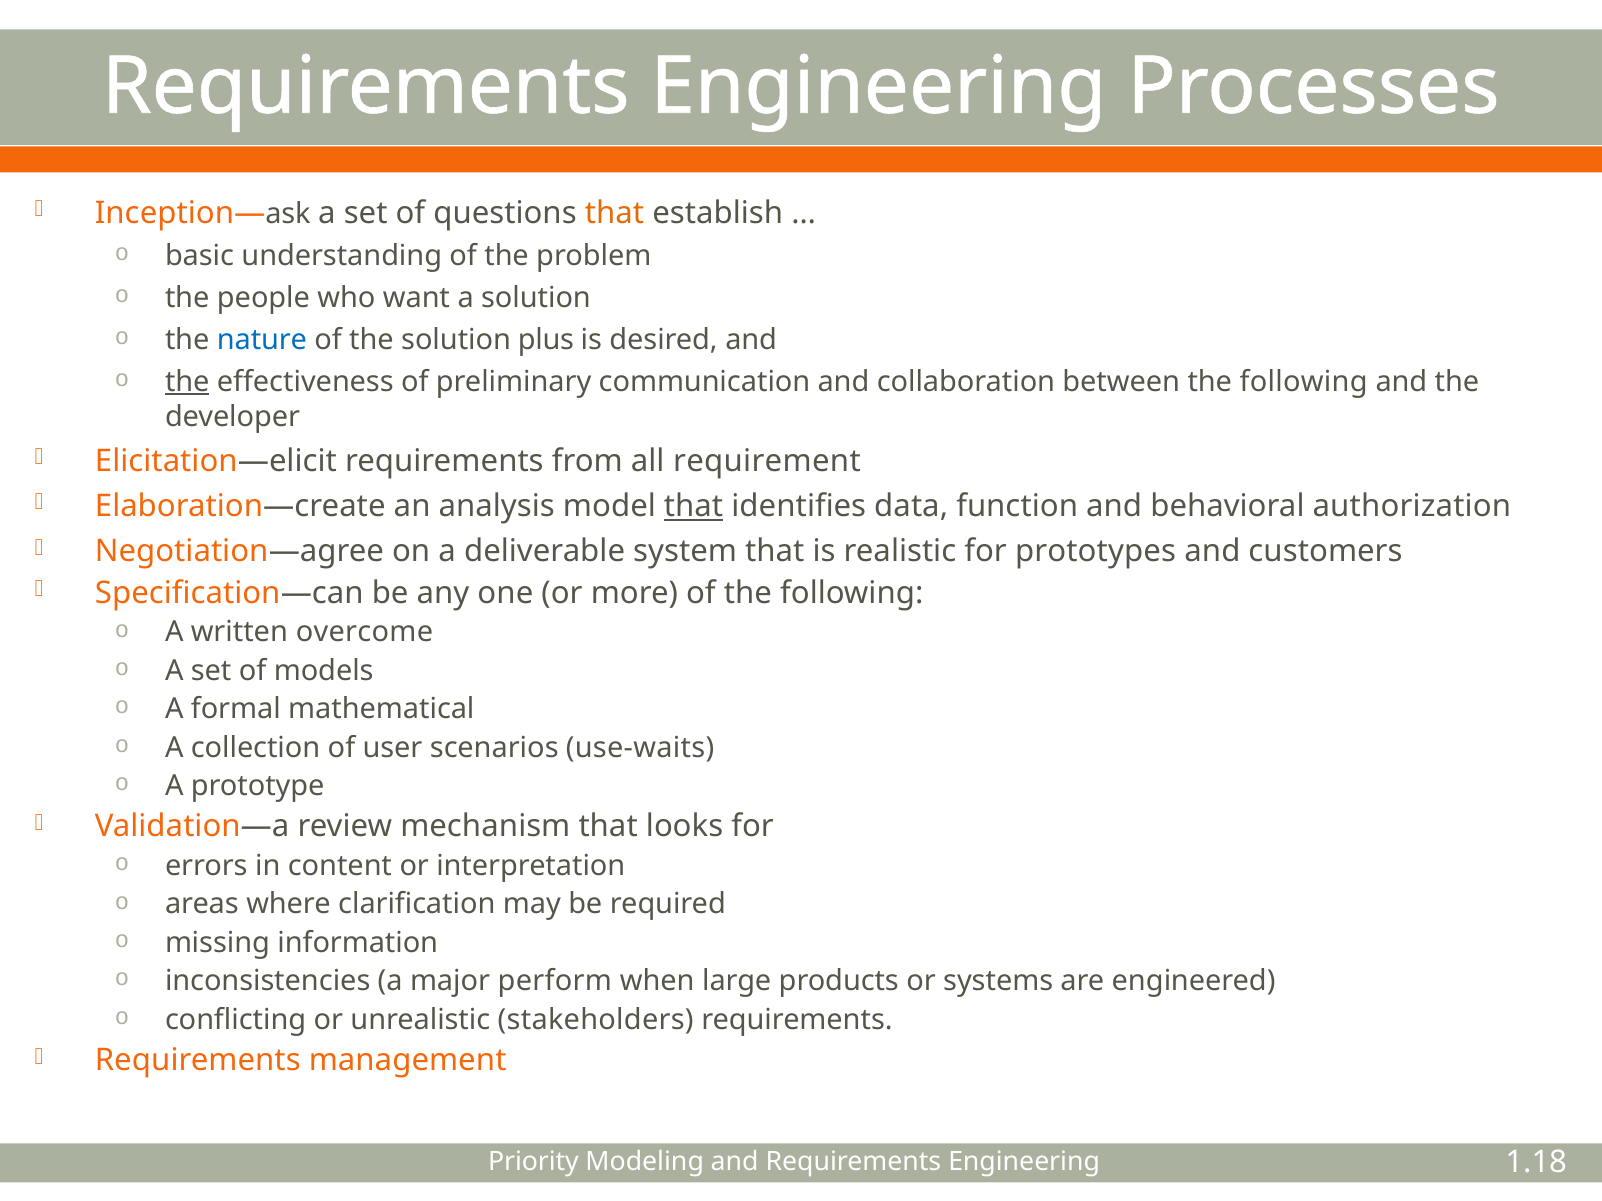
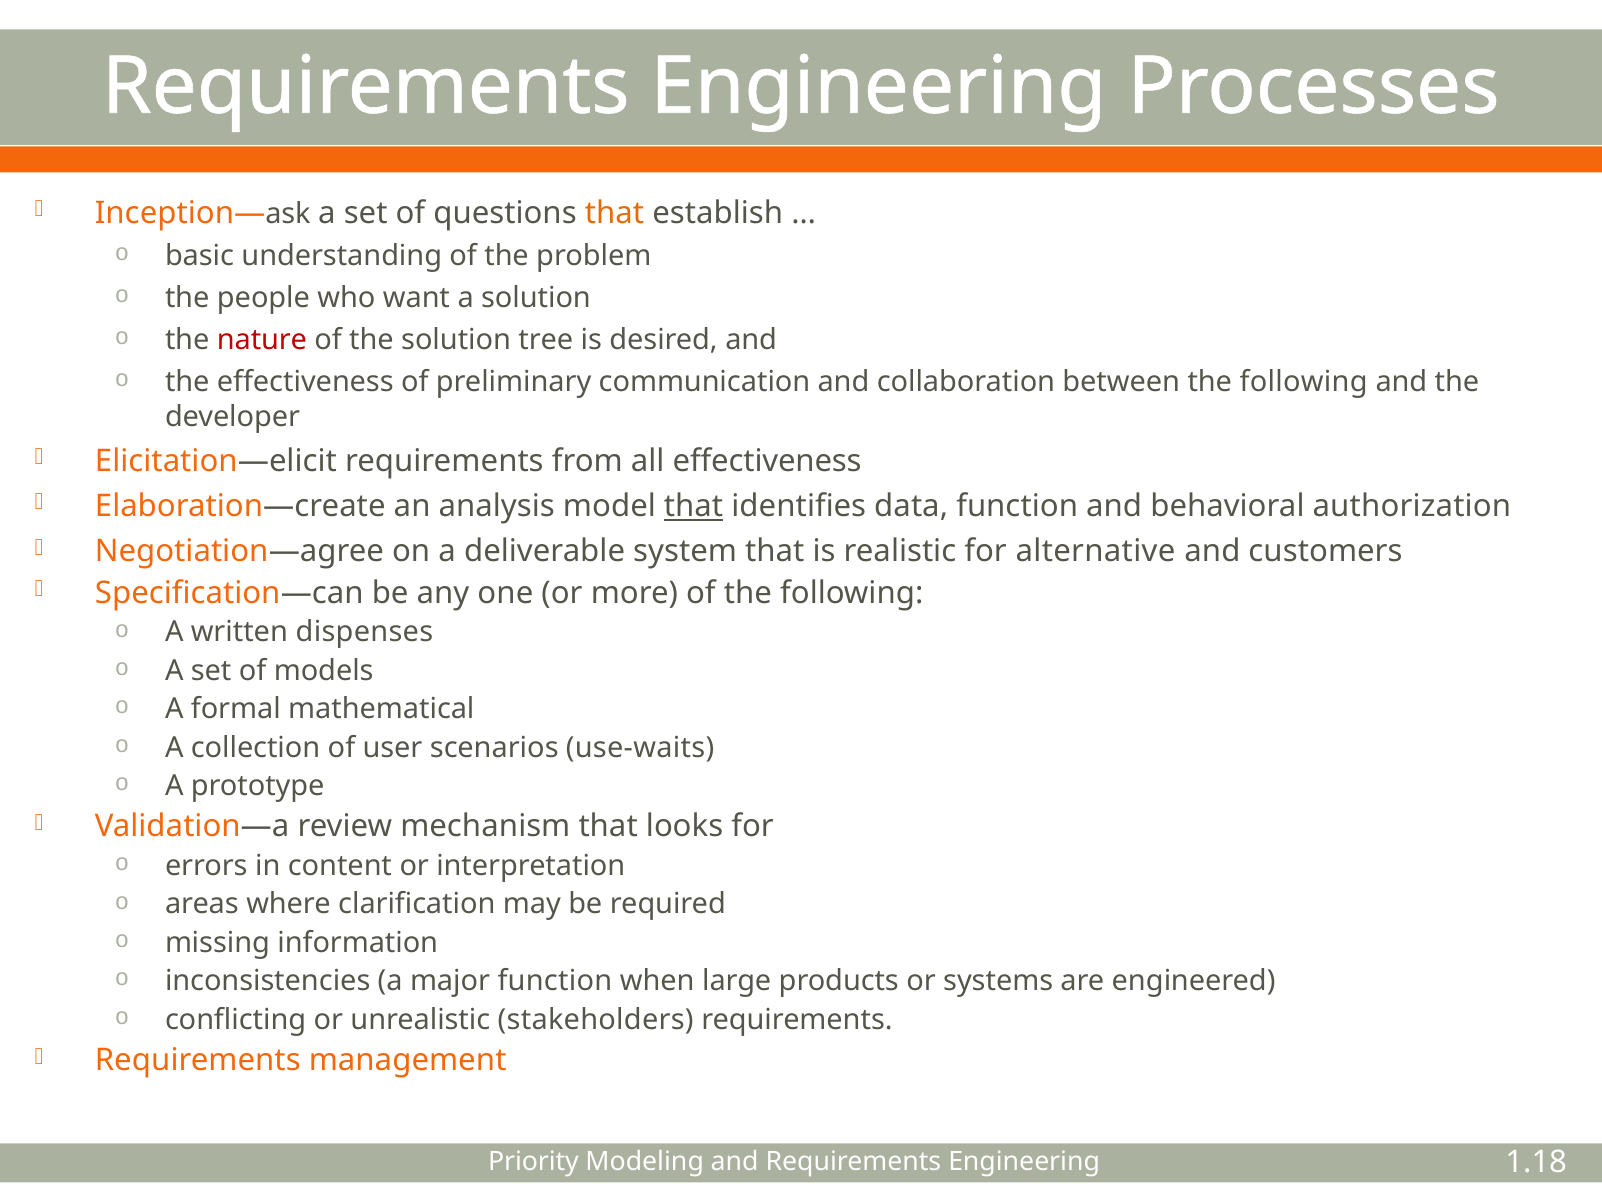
nature colour: blue -> red
plus: plus -> tree
the at (187, 382) underline: present -> none
all requirement: requirement -> effectiveness
prototypes: prototypes -> alternative
overcome: overcome -> dispenses
major perform: perform -> function
